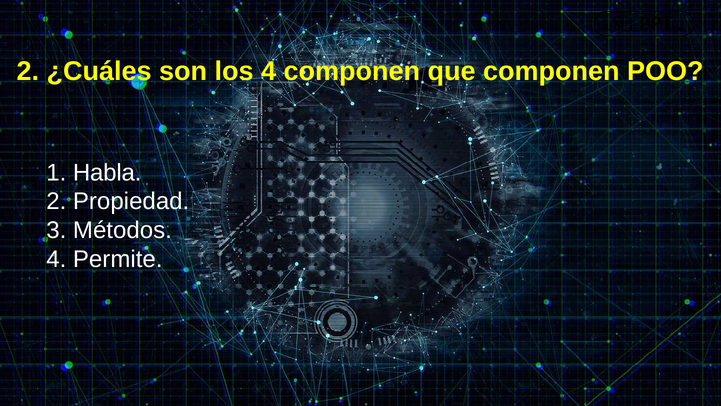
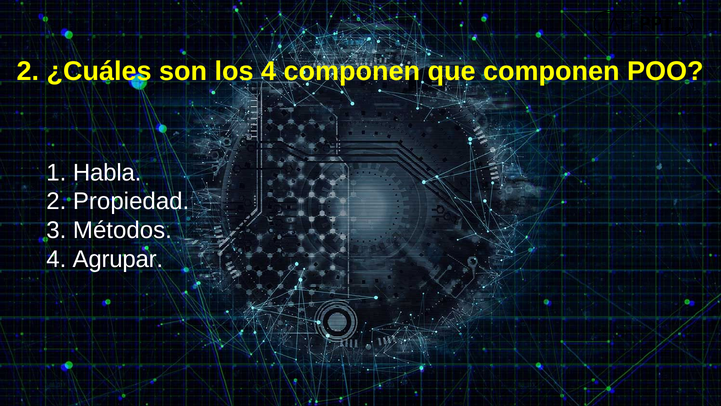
Permite: Permite -> Agrupar
